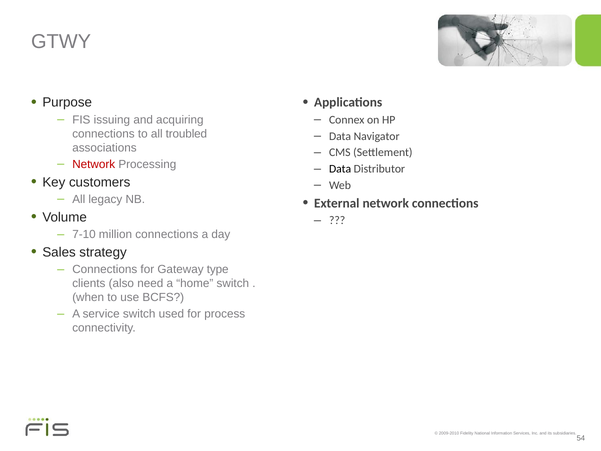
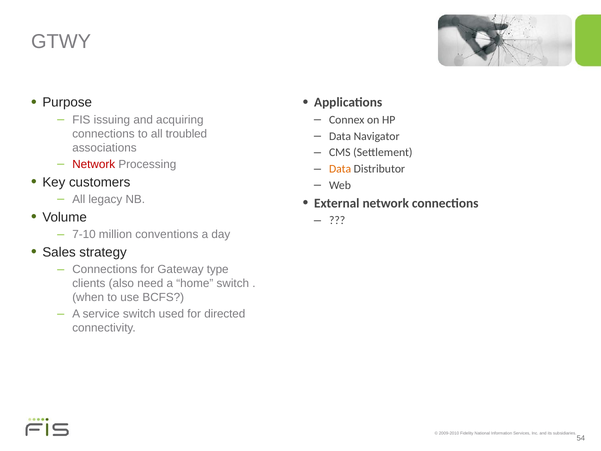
Data at (340, 169) colour: black -> orange
million connections: connections -> conventions
process: process -> directed
